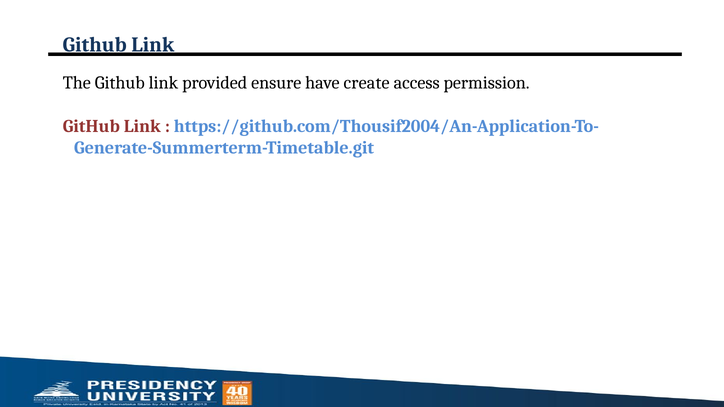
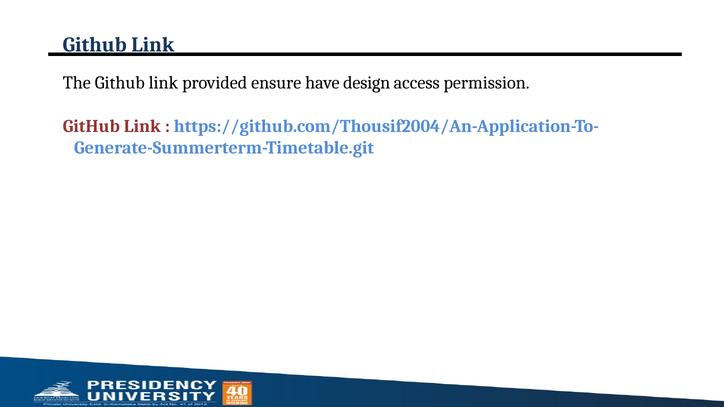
create: create -> design
